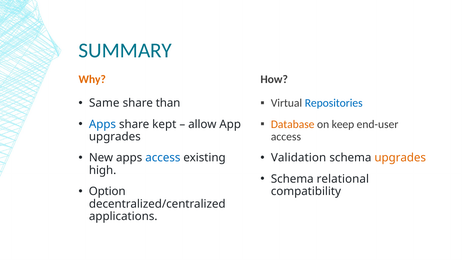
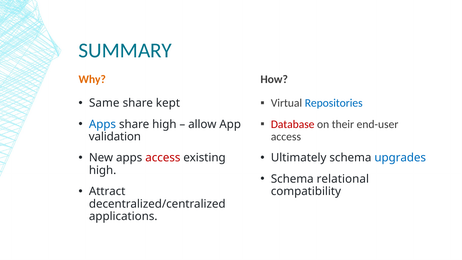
than: than -> kept
share kept: kept -> high
Database colour: orange -> red
keep: keep -> their
upgrades at (115, 137): upgrades -> validation
access at (163, 158) colour: blue -> red
Validation: Validation -> Ultimately
upgrades at (400, 158) colour: orange -> blue
Option: Option -> Attract
